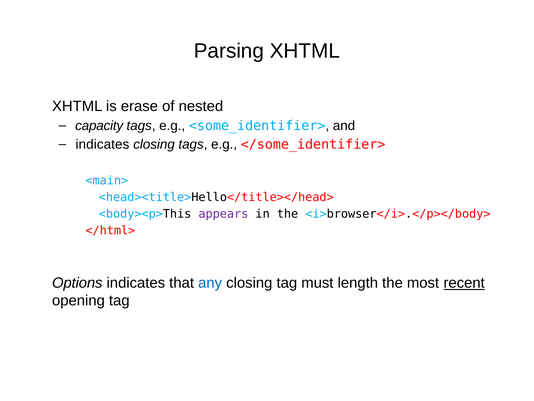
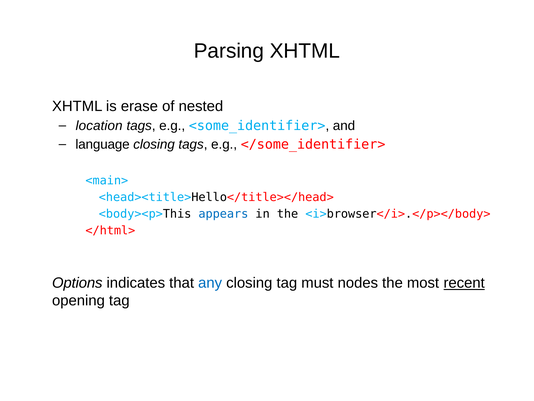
capacity: capacity -> location
indicates at (102, 144): indicates -> language
appears colour: purple -> blue
length: length -> nodes
